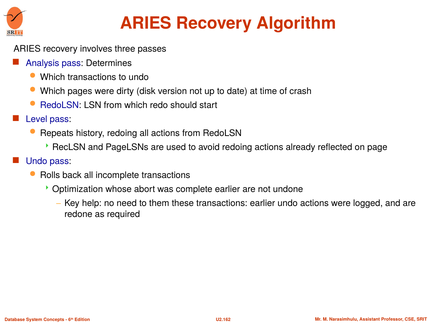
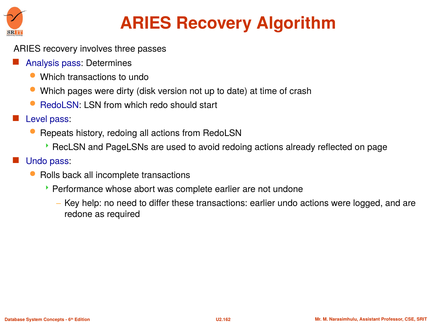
Optimization: Optimization -> Performance
them: them -> differ
